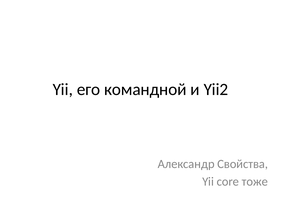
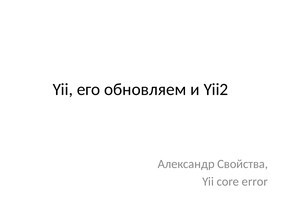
командной: командной -> обновляем
тоже: тоже -> error
